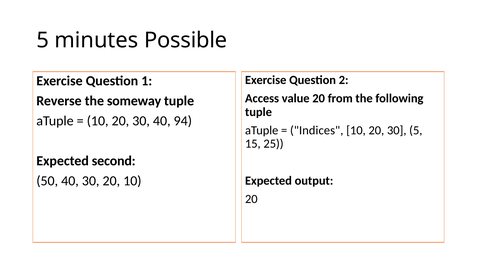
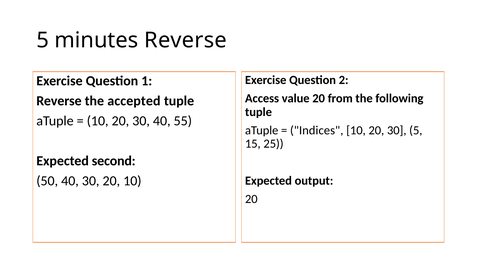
minutes Possible: Possible -> Reverse
someway: someway -> accepted
94: 94 -> 55
